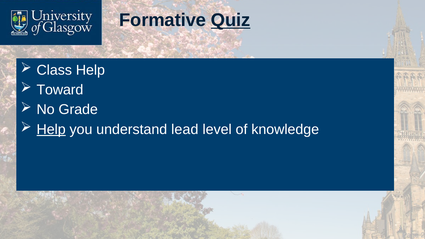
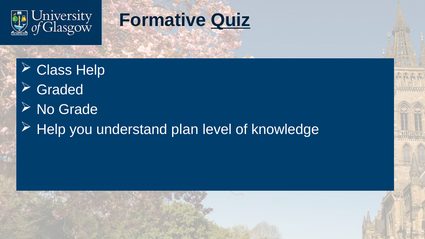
Toward: Toward -> Graded
Help at (51, 129) underline: present -> none
lead: lead -> plan
